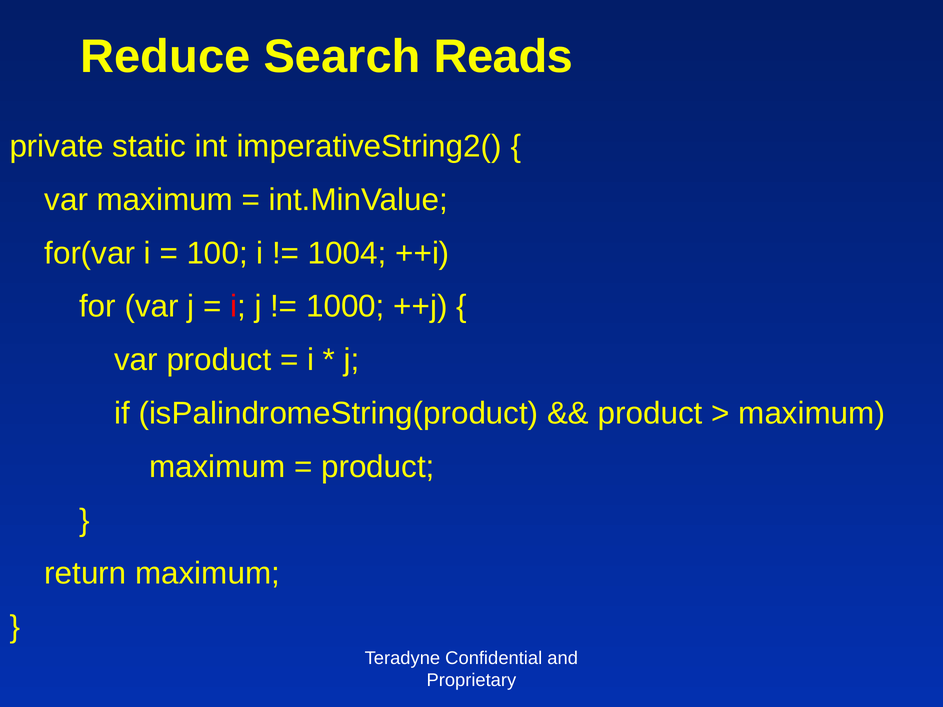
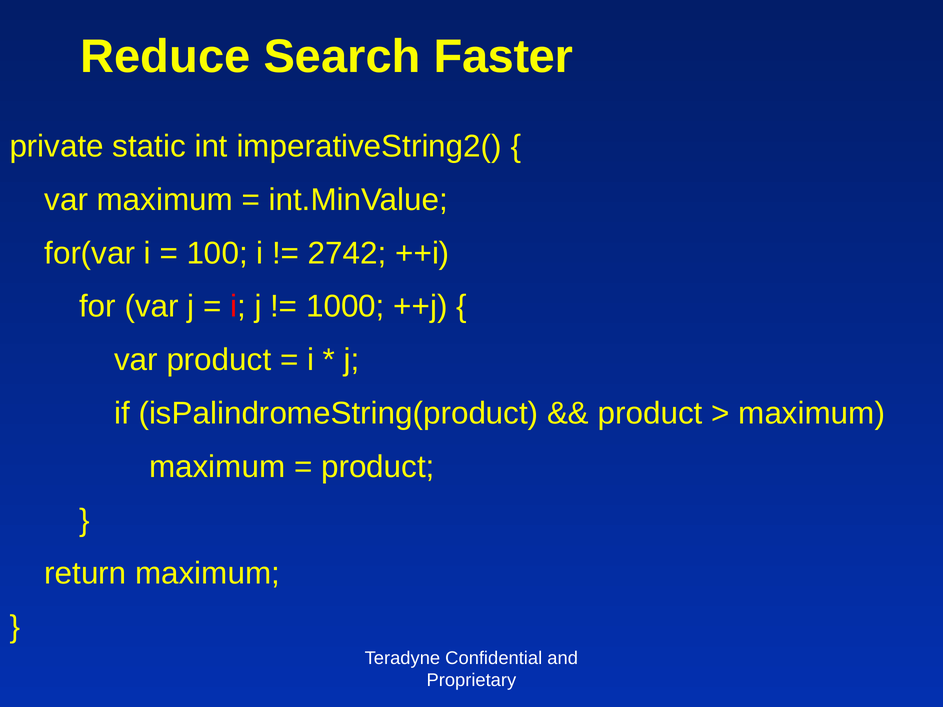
Reads: Reads -> Faster
1004: 1004 -> 2742
